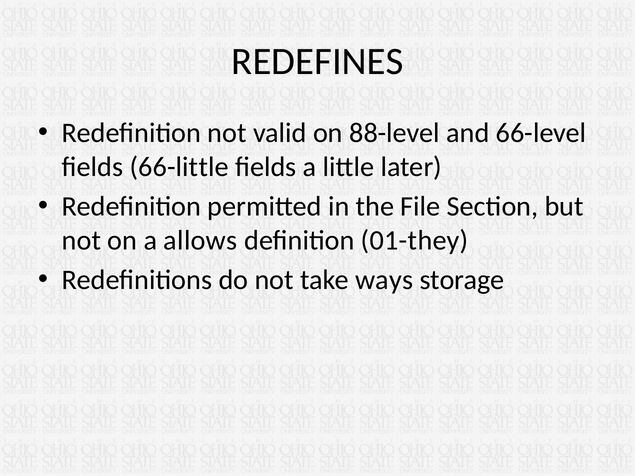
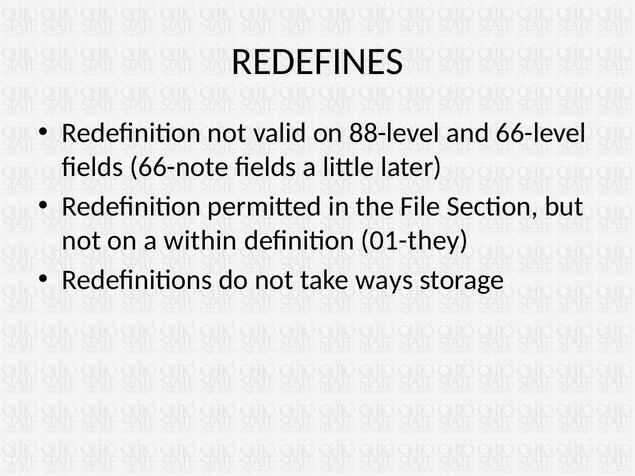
66-little: 66-little -> 66-note
allows: allows -> within
